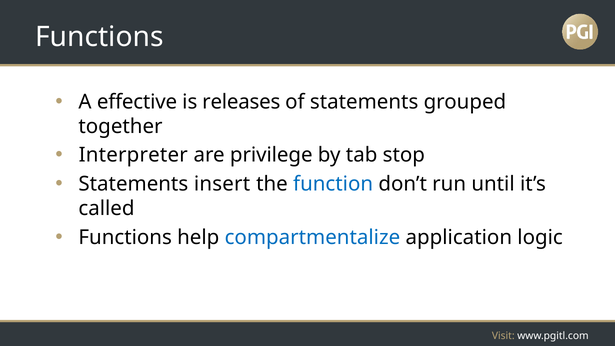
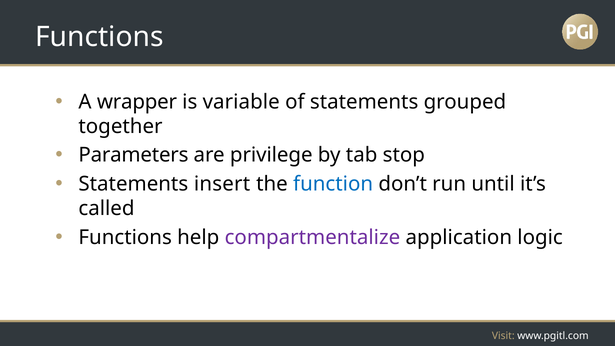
effective: effective -> wrapper
releases: releases -> variable
Interpreter: Interpreter -> Parameters
compartmentalize colour: blue -> purple
